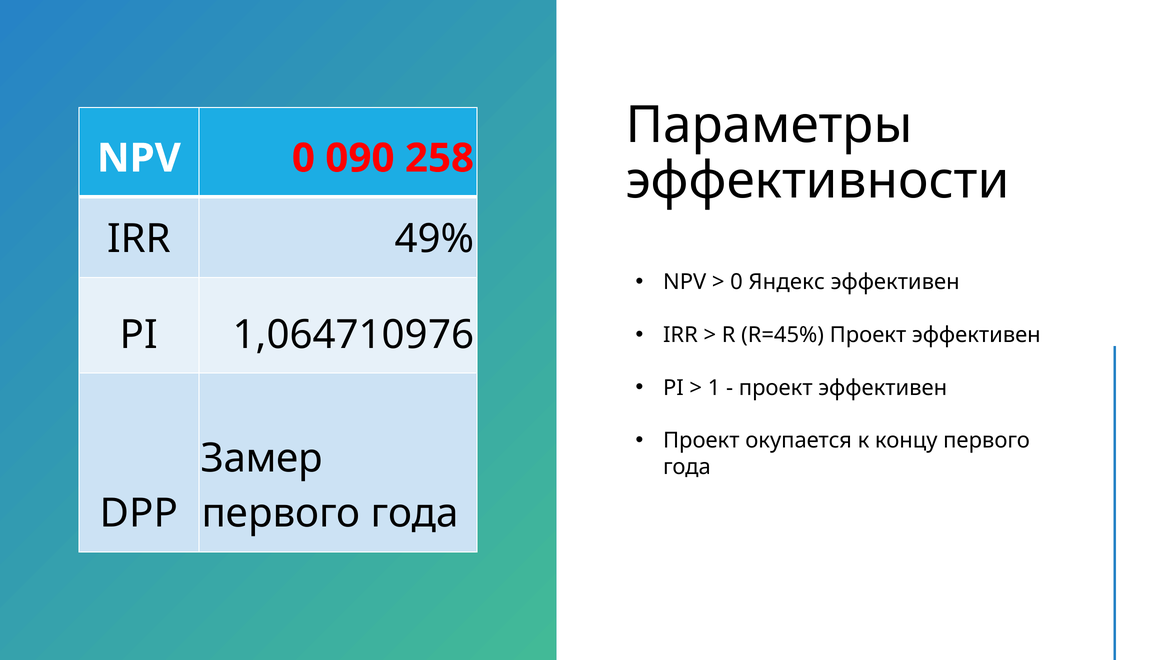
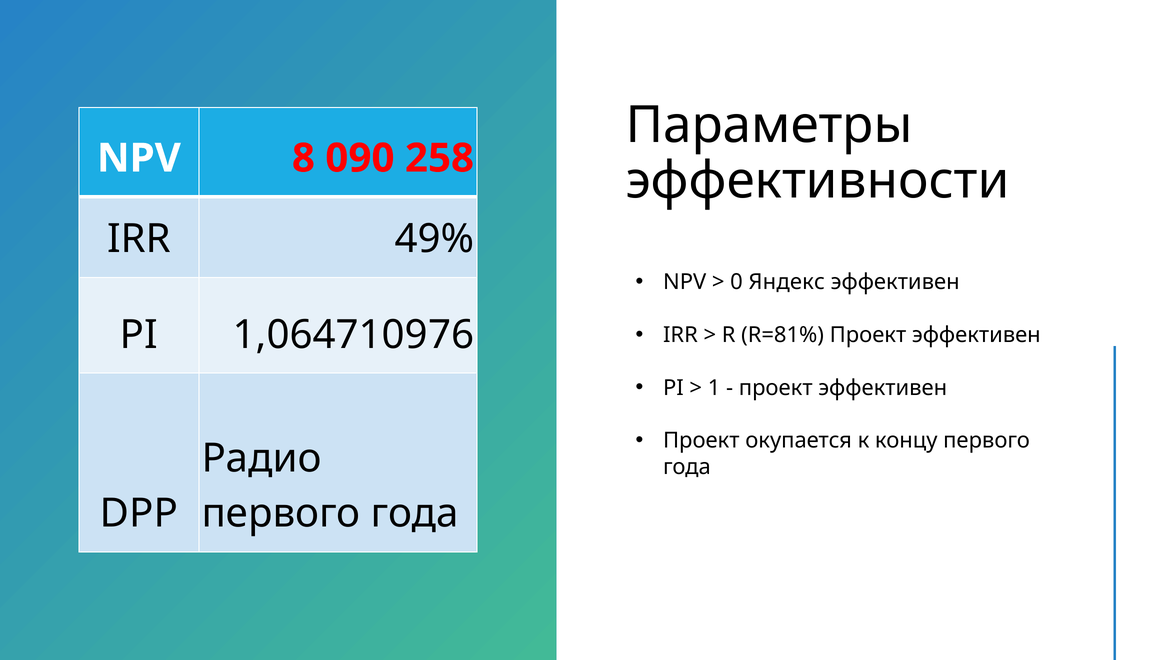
NPV 0: 0 -> 8
R=45%: R=45% -> R=81%
Замер: Замер -> Радио
